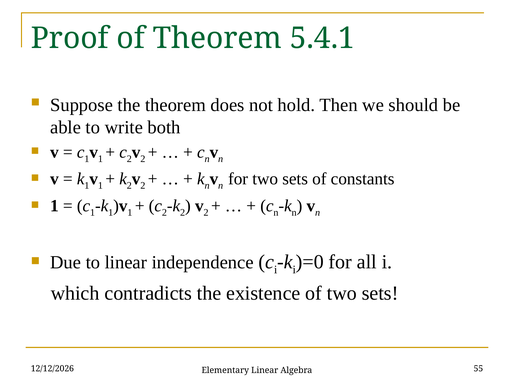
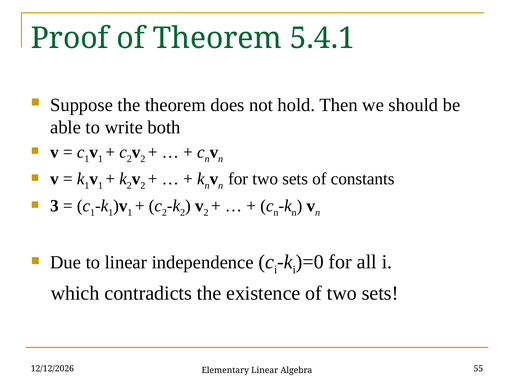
1 at (54, 206): 1 -> 3
